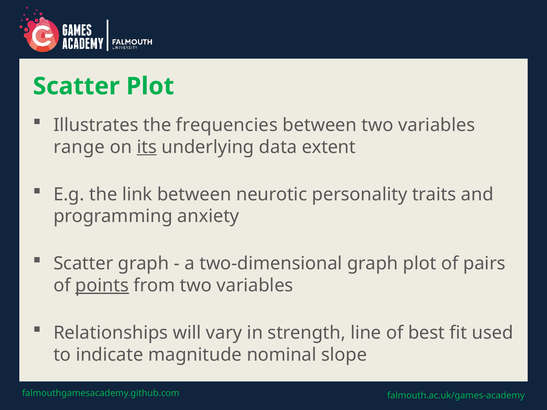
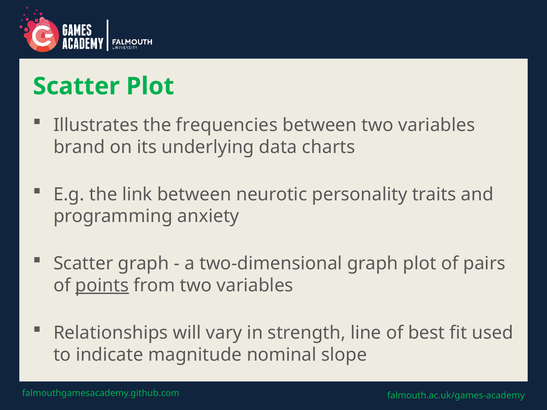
range: range -> brand
its underline: present -> none
extent: extent -> charts
